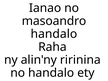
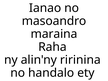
handalo at (54, 34): handalo -> maraina
